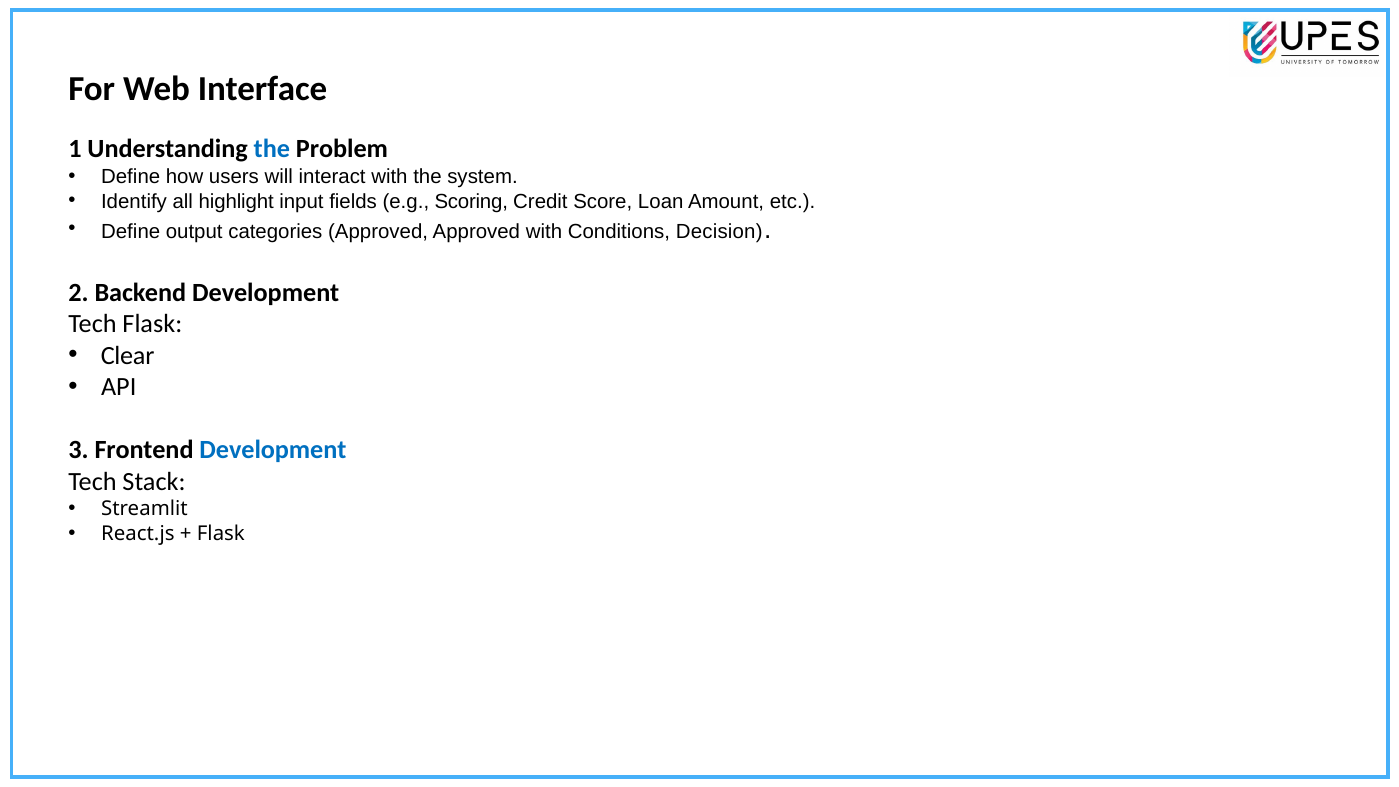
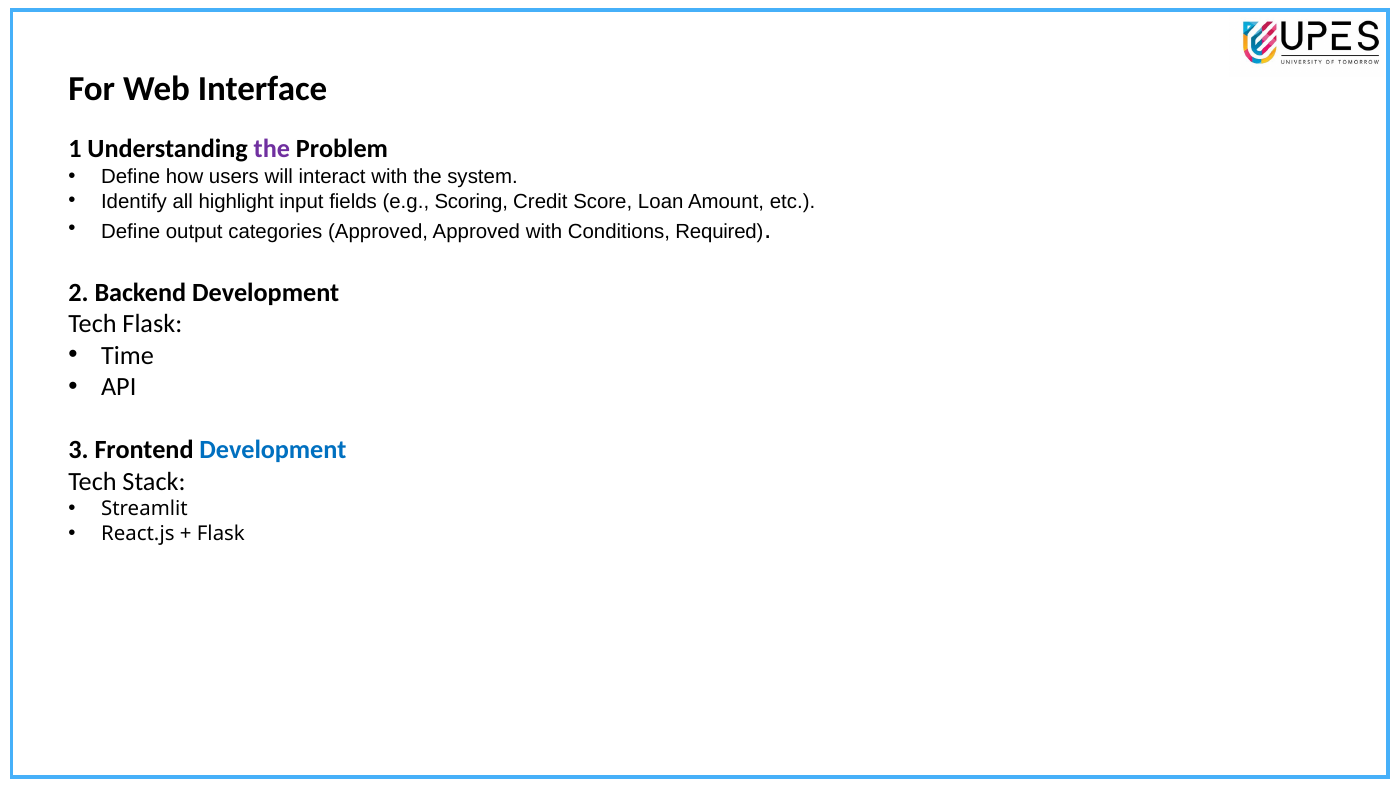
the at (272, 149) colour: blue -> purple
Decision: Decision -> Required
Clear: Clear -> Time
